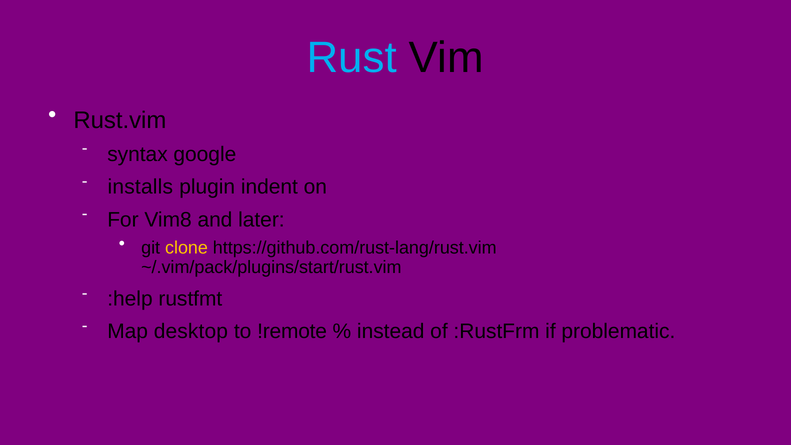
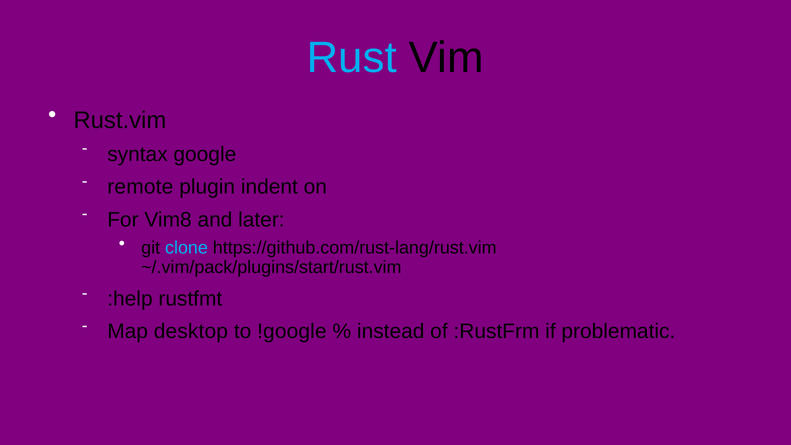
installs: installs -> remote
clone colour: yellow -> light blue
!remote: !remote -> !google
